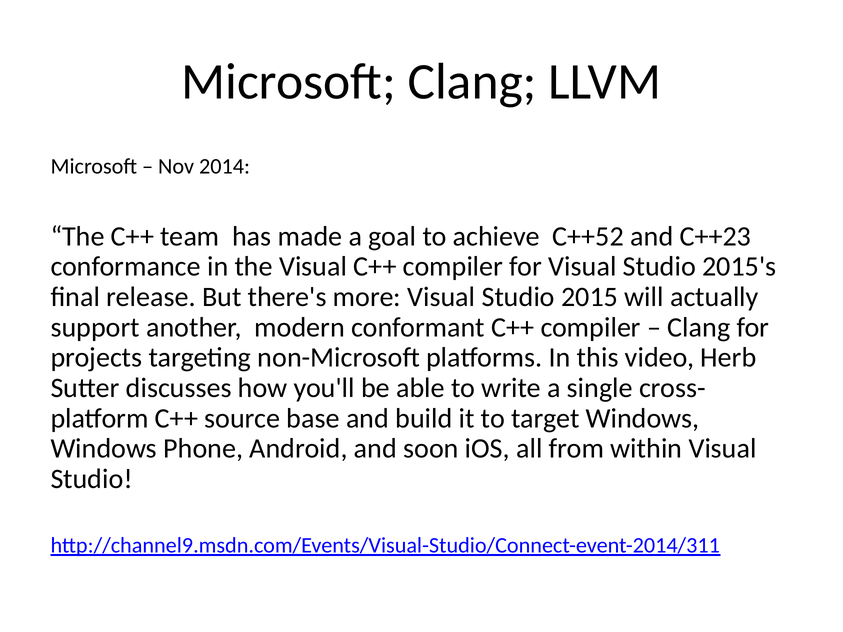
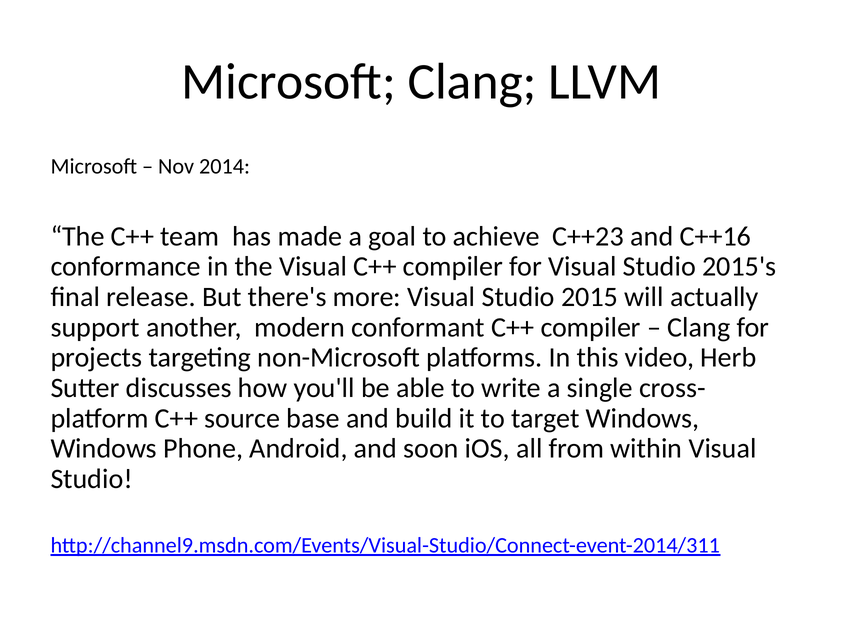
C++52: C++52 -> C++23
C++23: C++23 -> C++16
